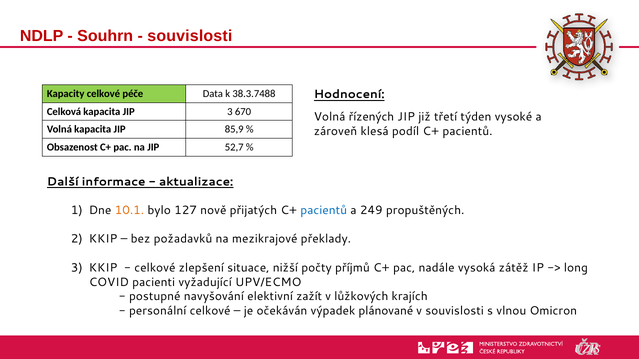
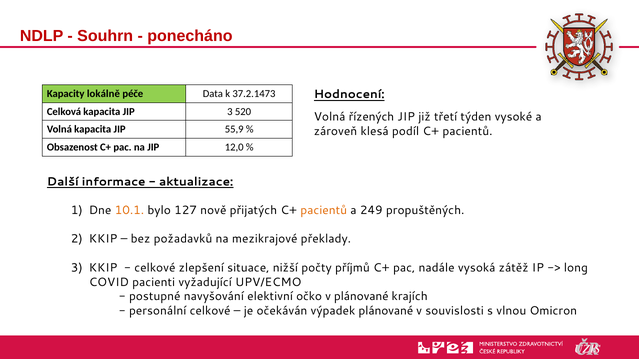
souvislosti at (190, 36): souvislosti -> ponecháno
Kapacity celkové: celkové -> lokálně
38.3.7488: 38.3.7488 -> 37.2.1473
670: 670 -> 520
85,9: 85,9 -> 55,9
52,7: 52,7 -> 12,0
pacientů at (324, 211) colour: blue -> orange
zažít: zažít -> očko
v lůžkových: lůžkových -> plánované
